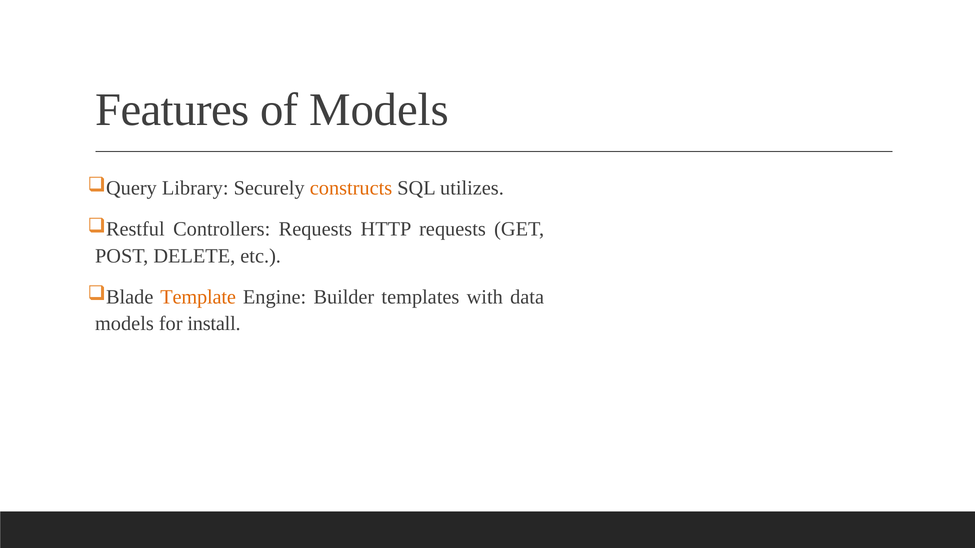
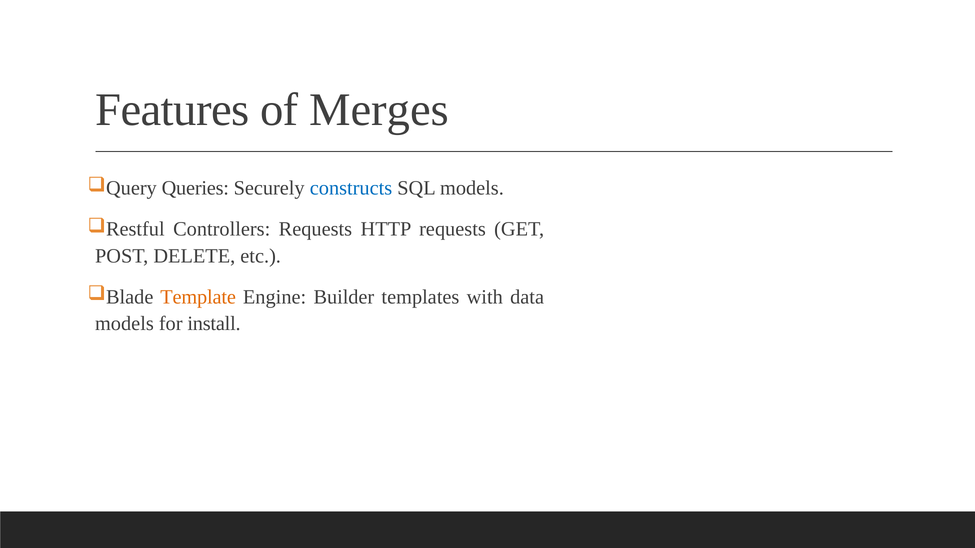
of Models: Models -> Merges
Library: Library -> Queries
constructs colour: orange -> blue
SQL utilizes: utilizes -> models
